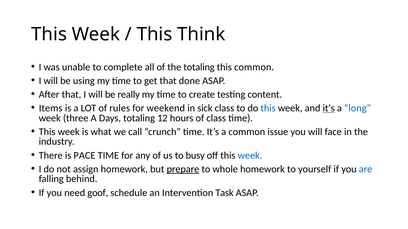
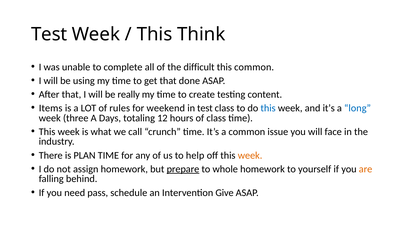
This at (49, 34): This -> Test
the totaling: totaling -> difficult
in sick: sick -> test
it’s at (329, 108) underline: present -> none
PACE: PACE -> PLAN
busy: busy -> help
week at (250, 156) colour: blue -> orange
are colour: blue -> orange
goof: goof -> pass
Task: Task -> Give
